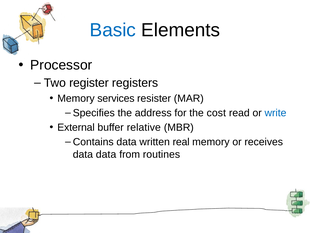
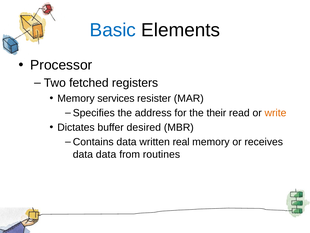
register: register -> fetched
cost: cost -> their
write colour: blue -> orange
External: External -> Dictates
relative: relative -> desired
